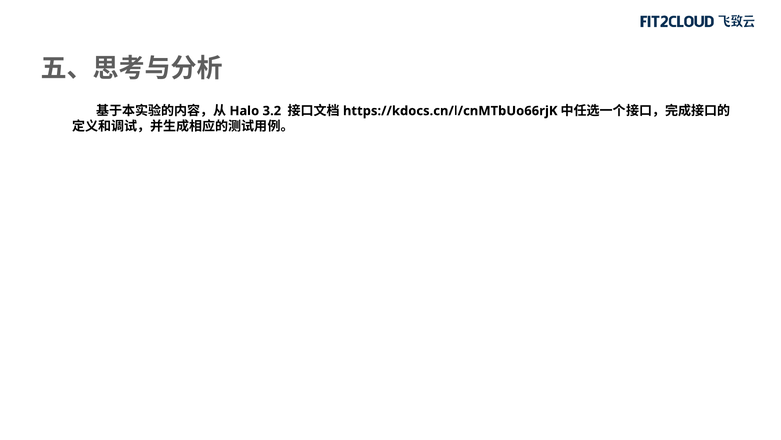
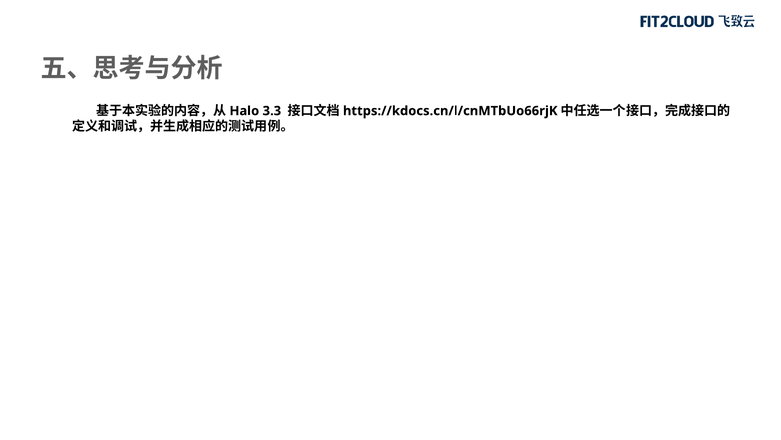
3.2: 3.2 -> 3.3
